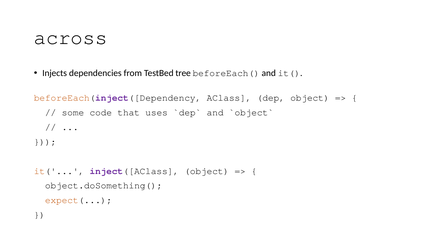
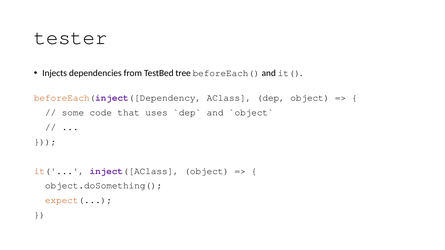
across: across -> tester
